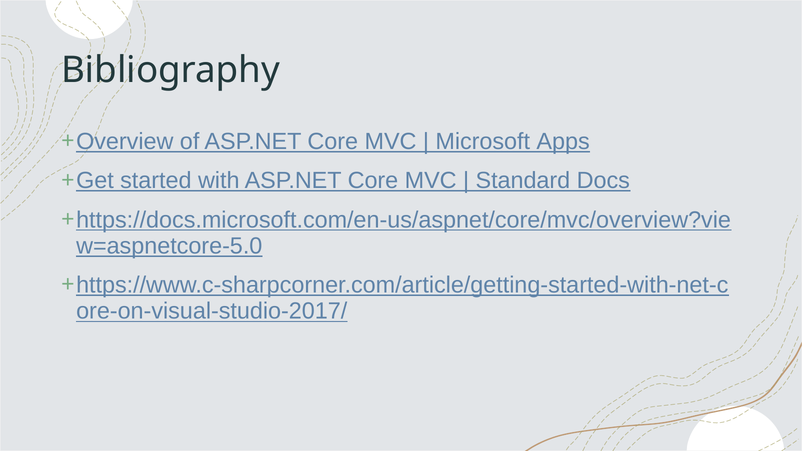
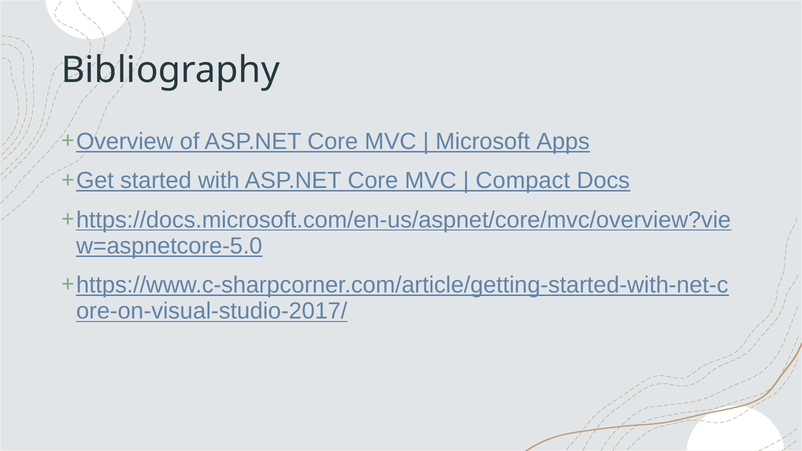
Standard: Standard -> Compact
